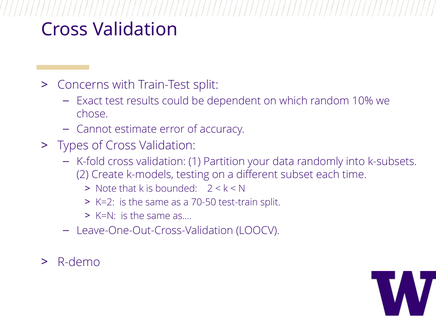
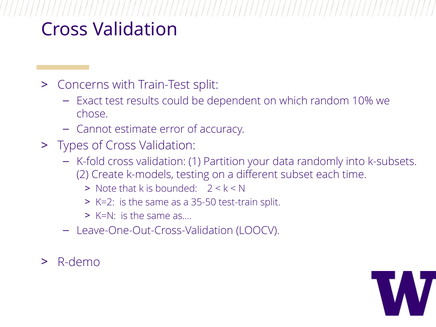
70-50: 70-50 -> 35-50
